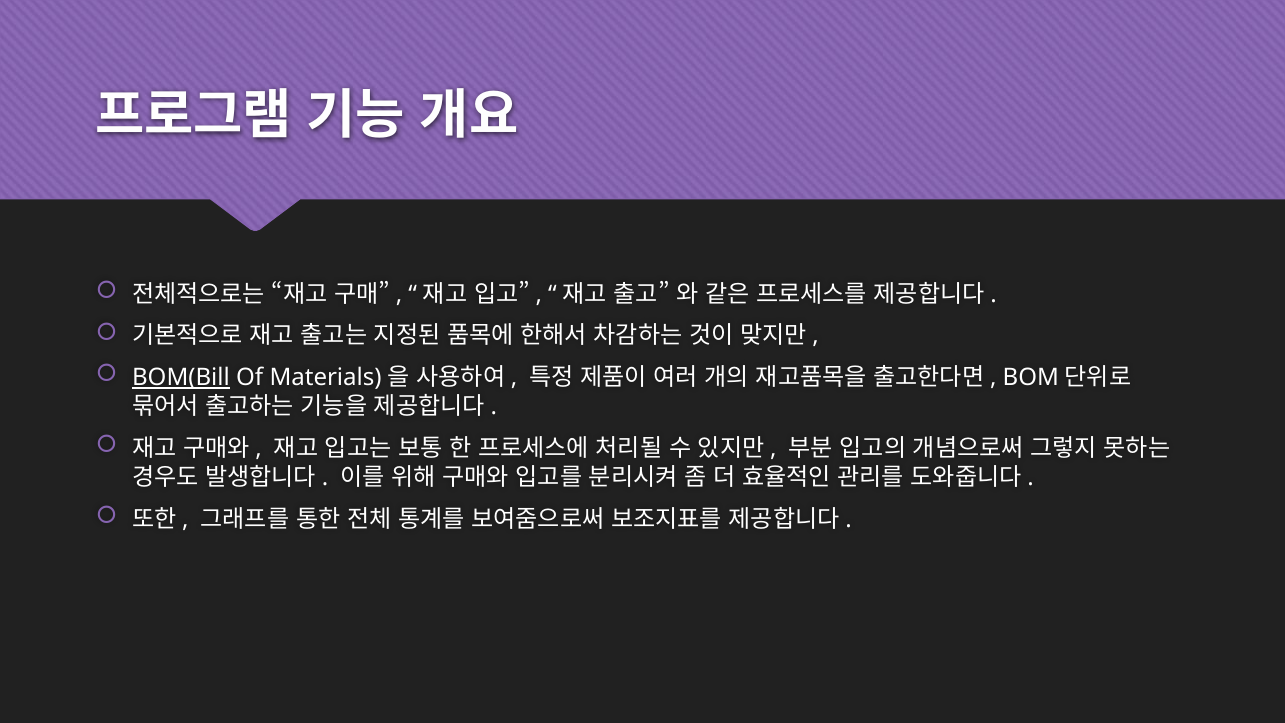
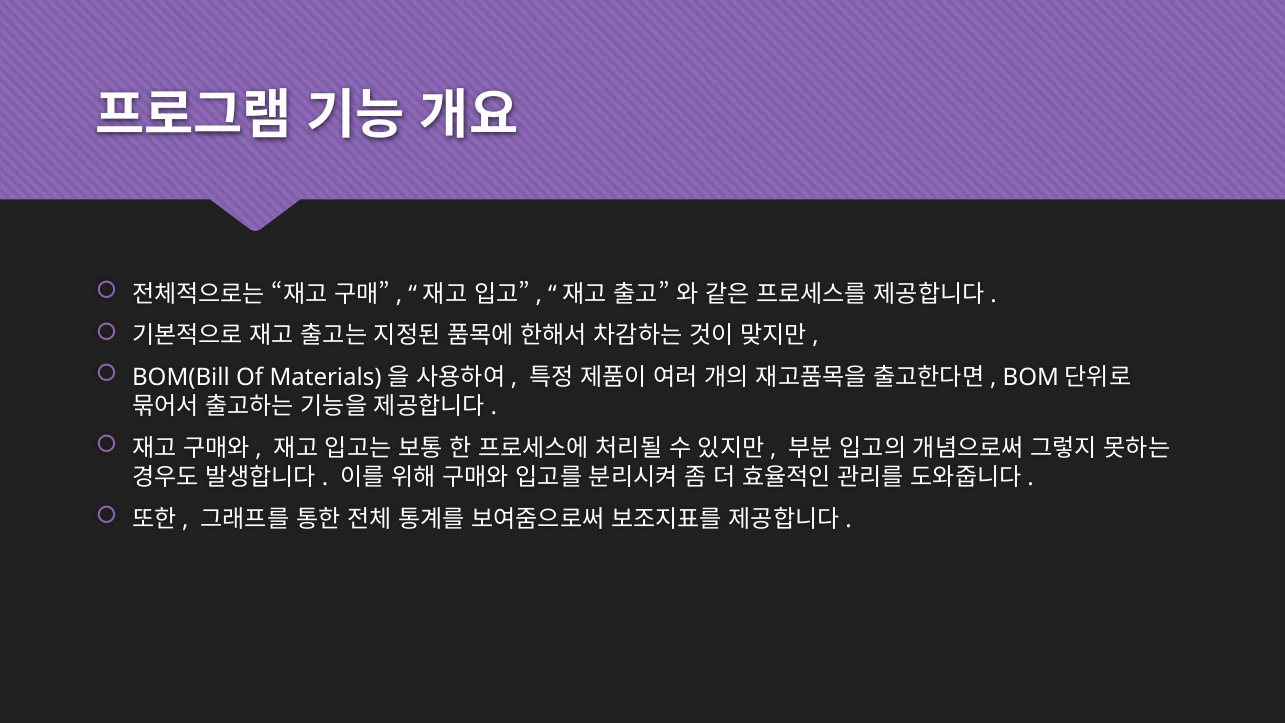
BOM(Bill underline: present -> none
